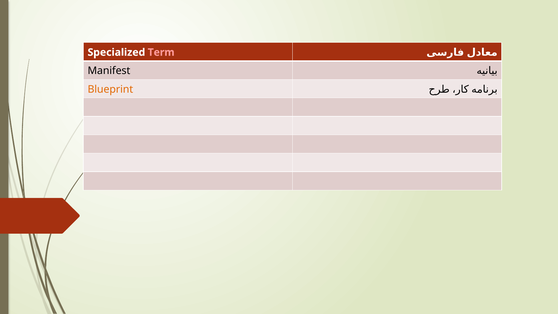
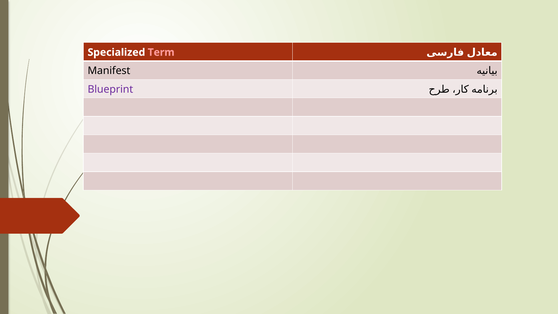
Blueprint colour: orange -> purple
